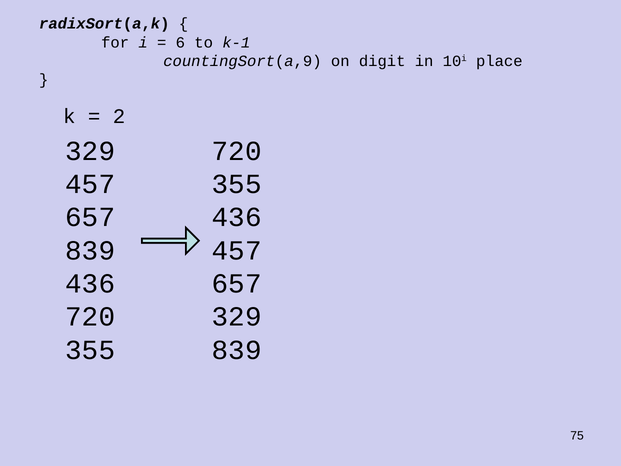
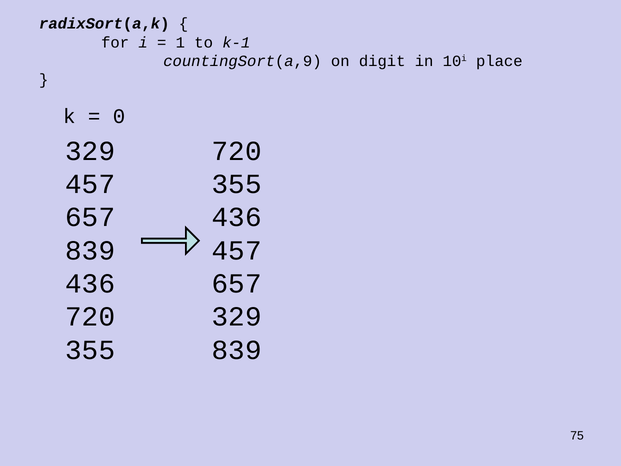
6: 6 -> 1
2: 2 -> 0
